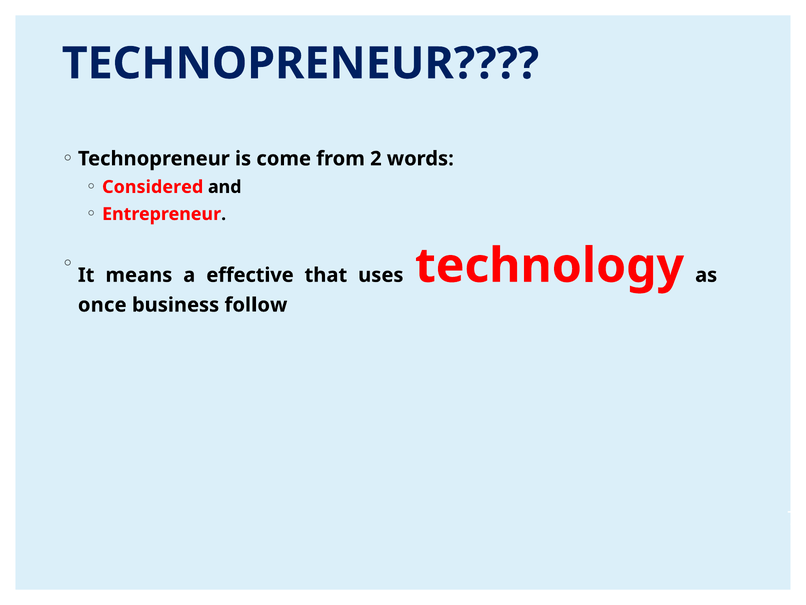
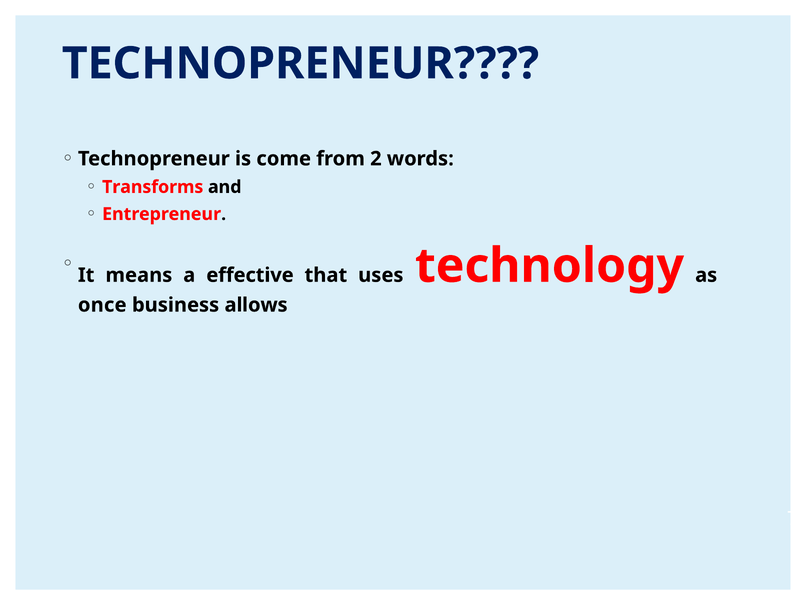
Considered: Considered -> Transforms
follow: follow -> allows
